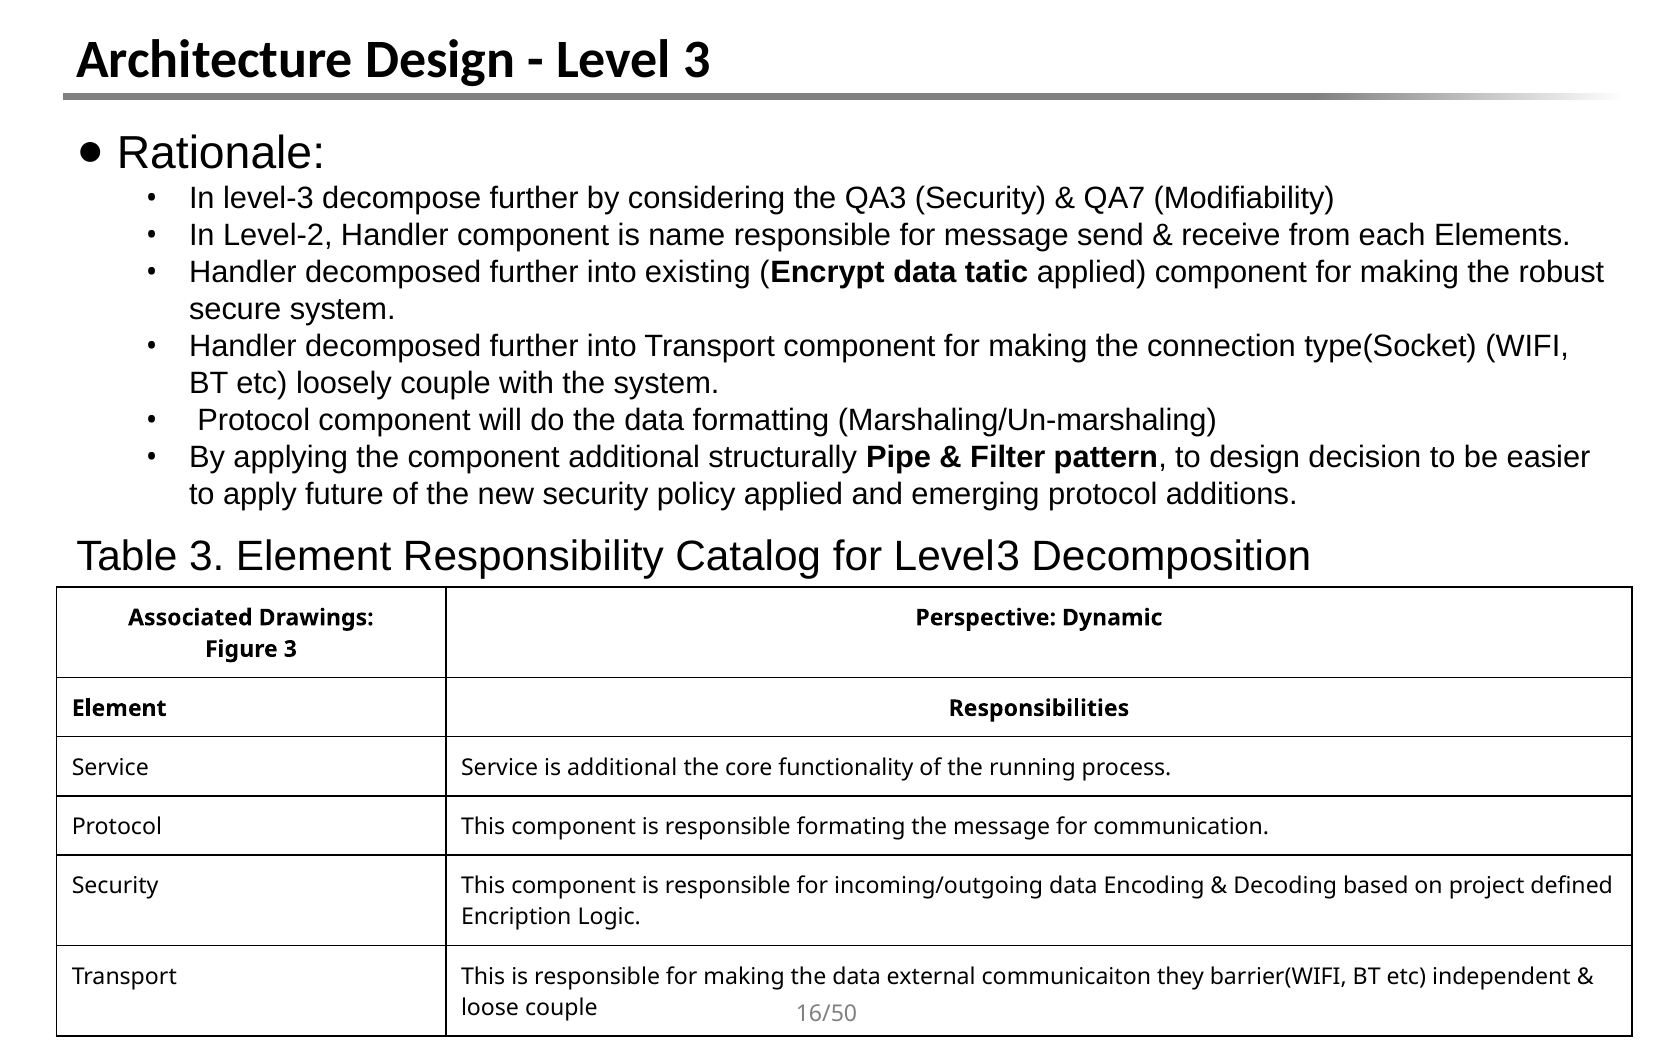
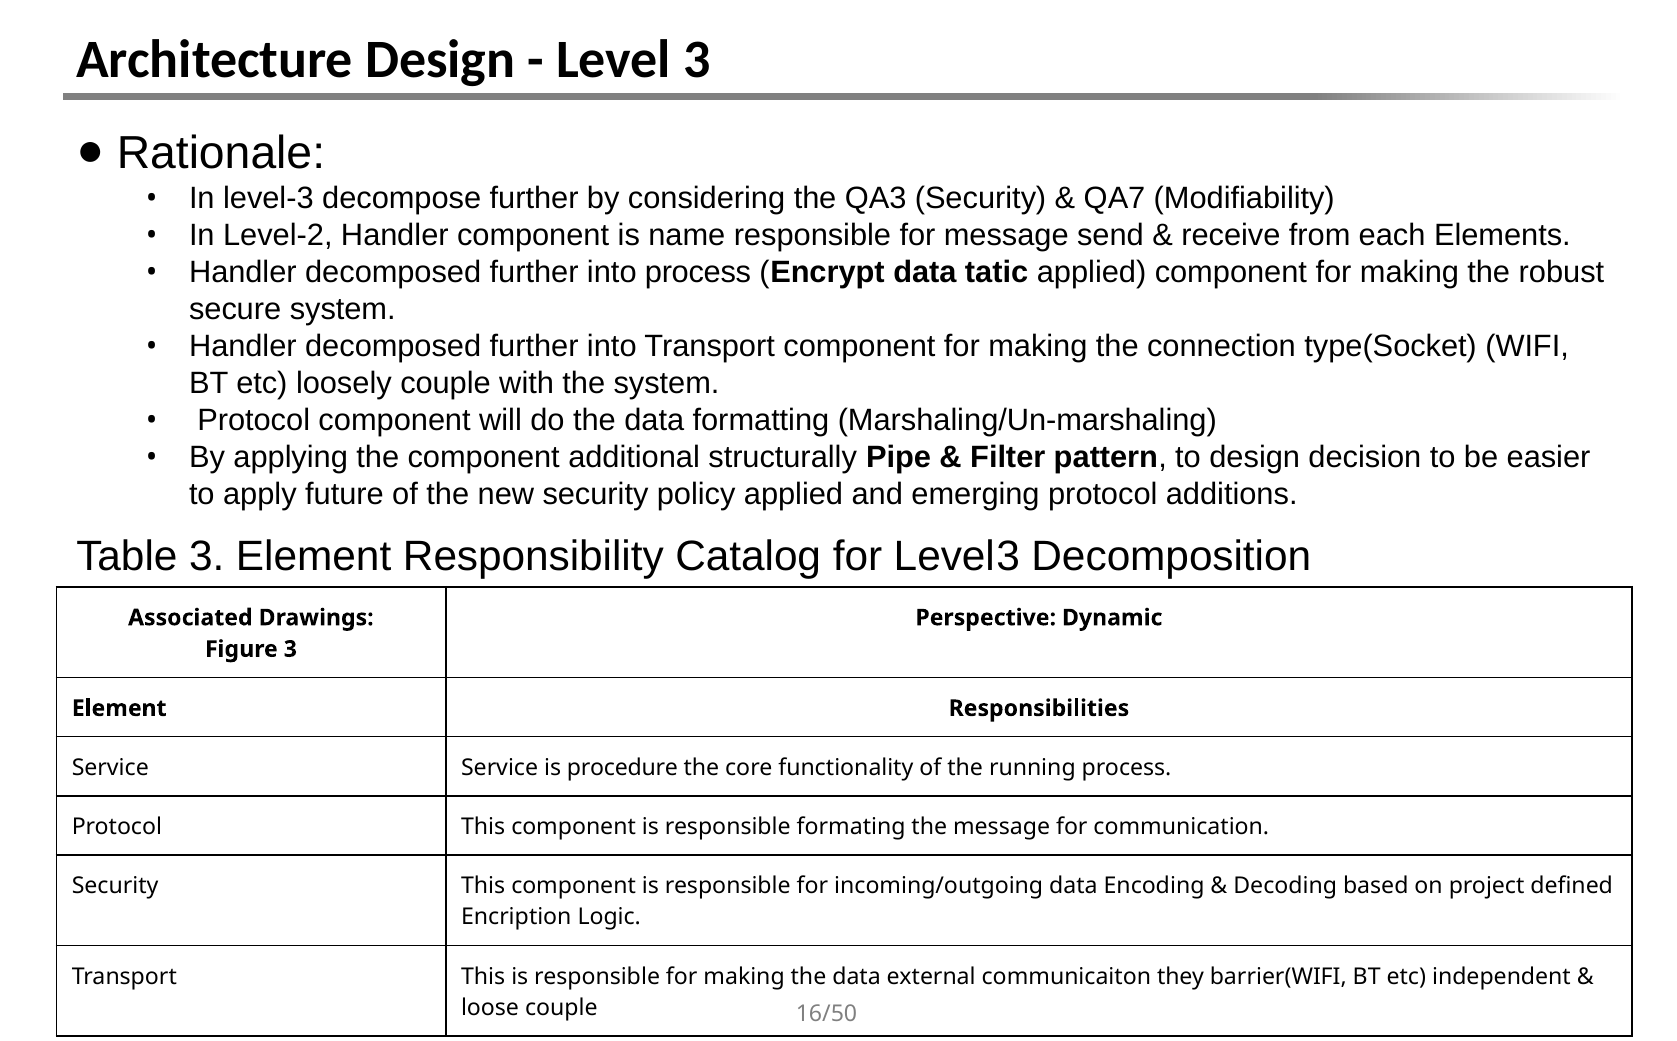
into existing: existing -> process
is additional: additional -> procedure
